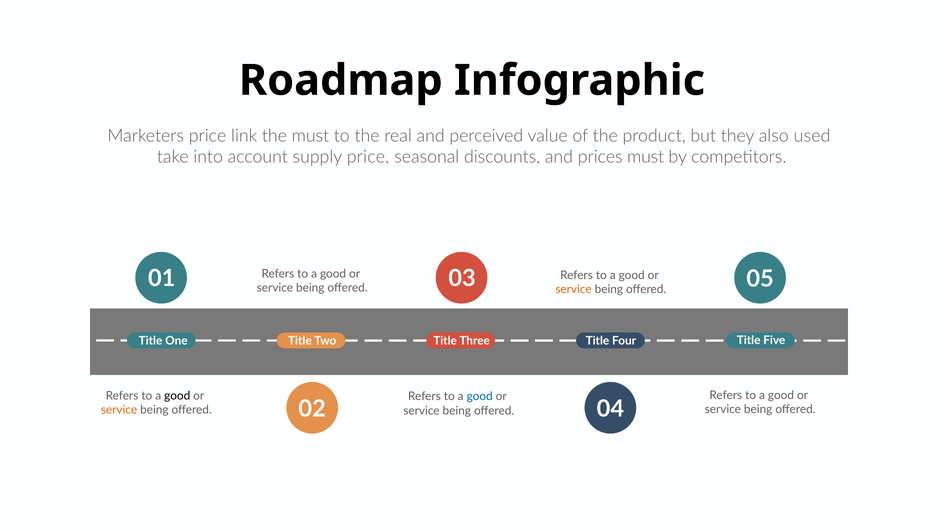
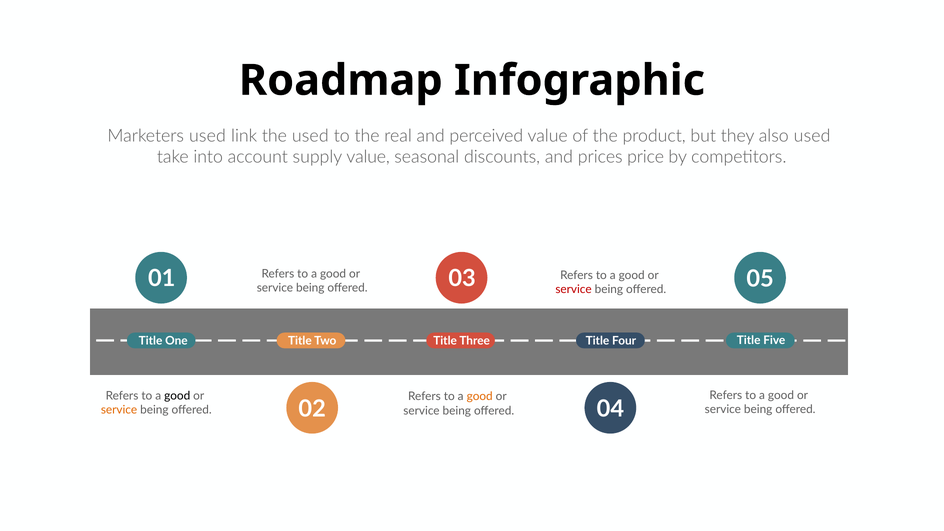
Marketers price: price -> used
the must: must -> used
supply price: price -> value
prices must: must -> price
service at (574, 290) colour: orange -> red
good at (480, 397) colour: blue -> orange
